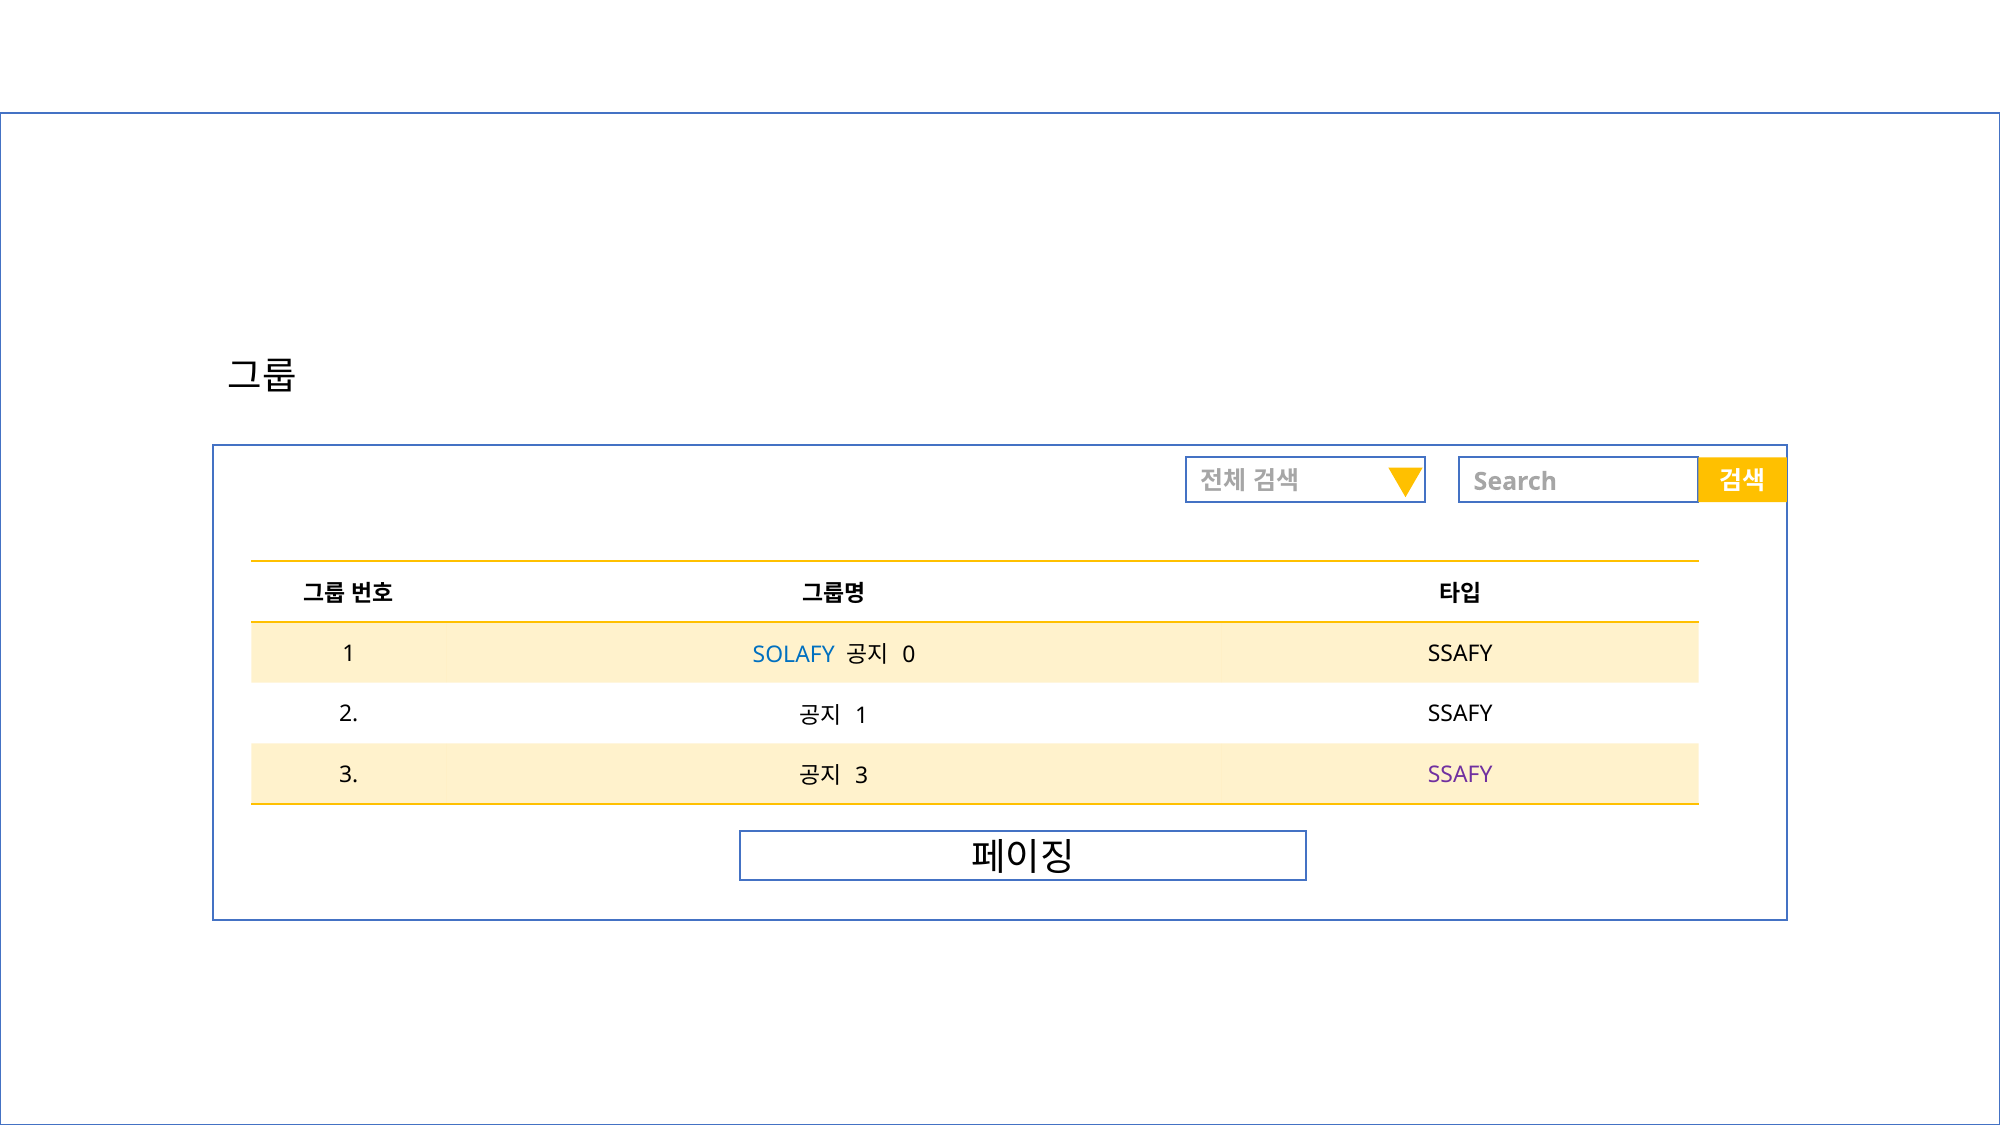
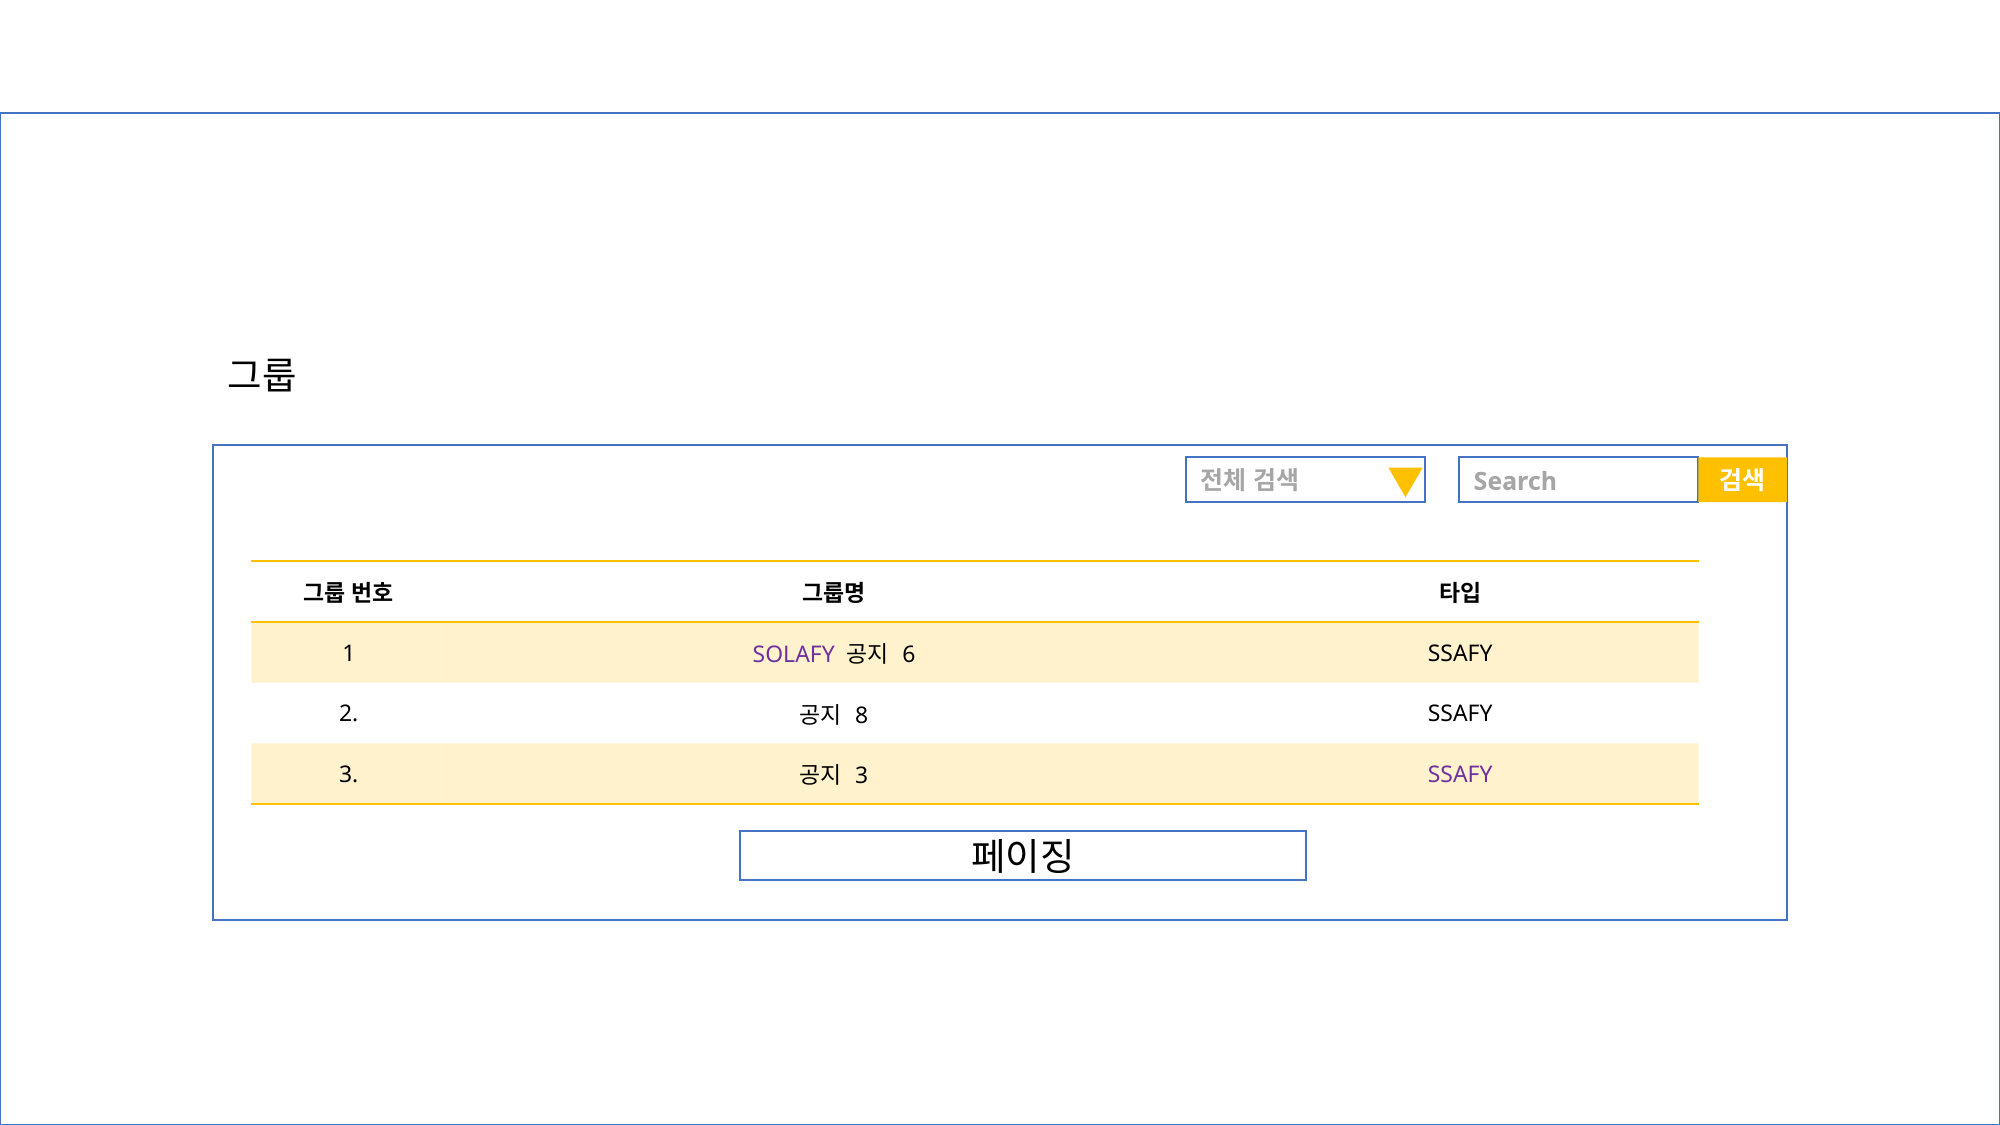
SOLAFY colour: blue -> purple
0: 0 -> 6
1 at (862, 715): 1 -> 8
